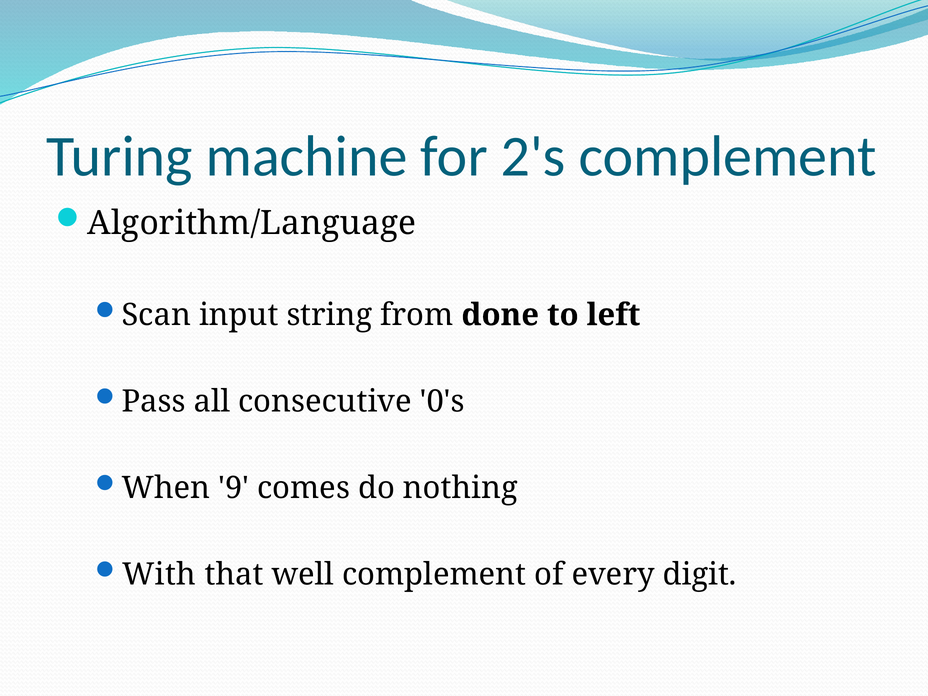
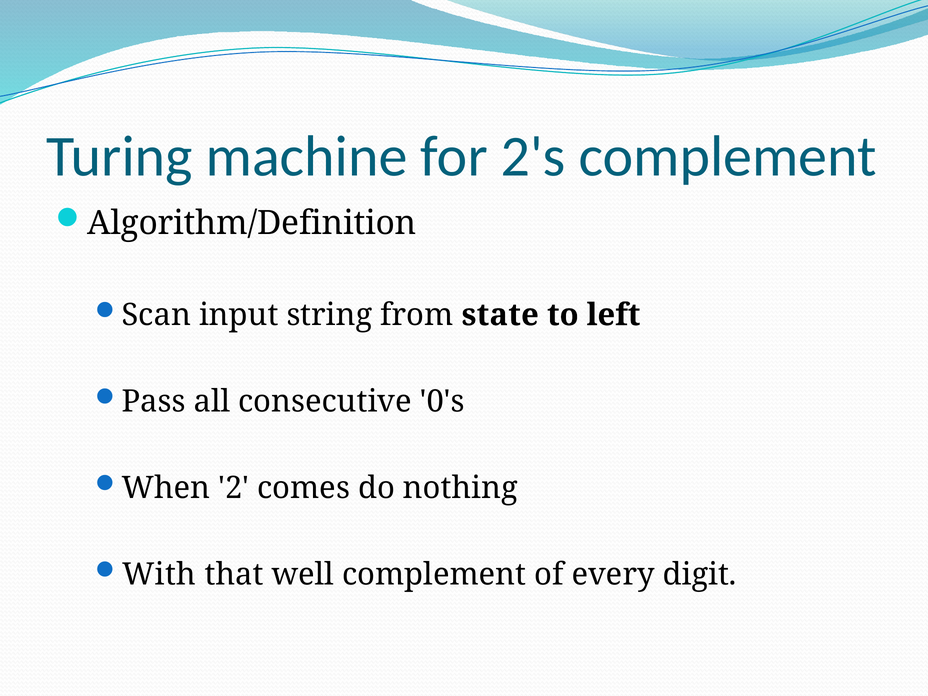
Algorithm/Language: Algorithm/Language -> Algorithm/Definition
done: done -> state
9: 9 -> 2
